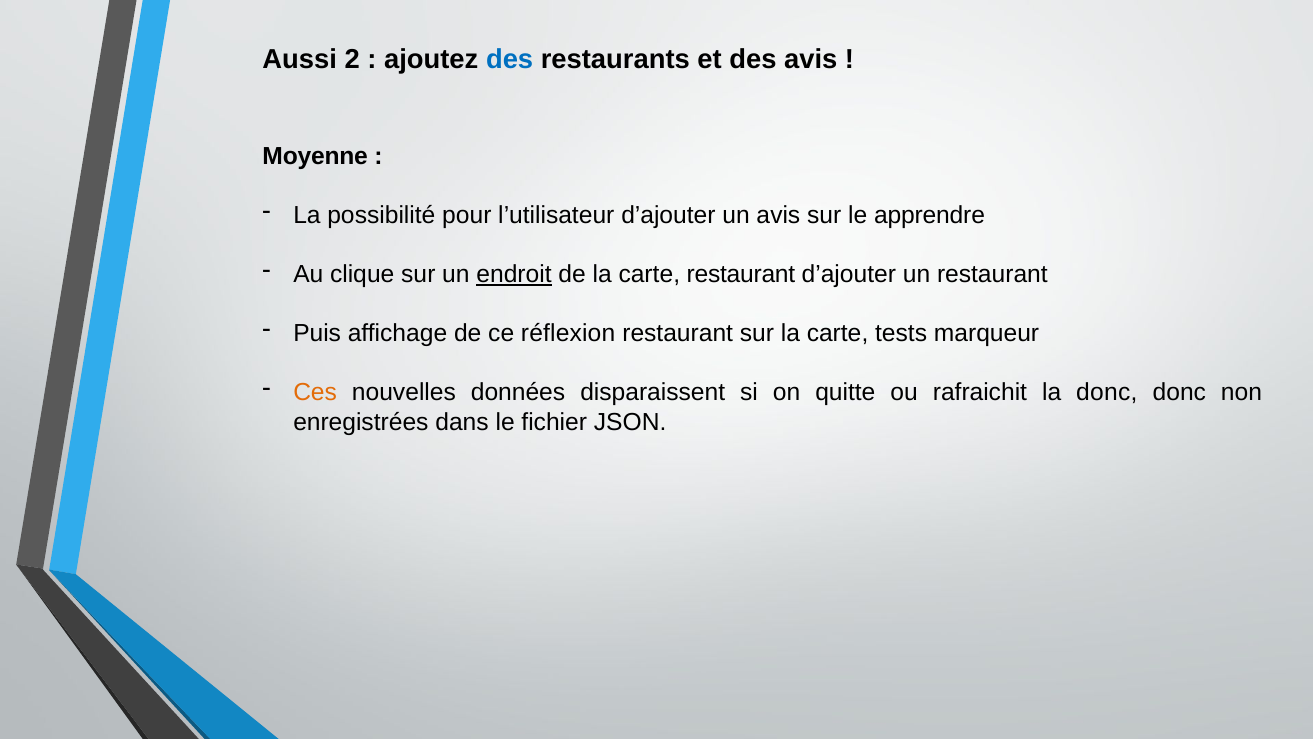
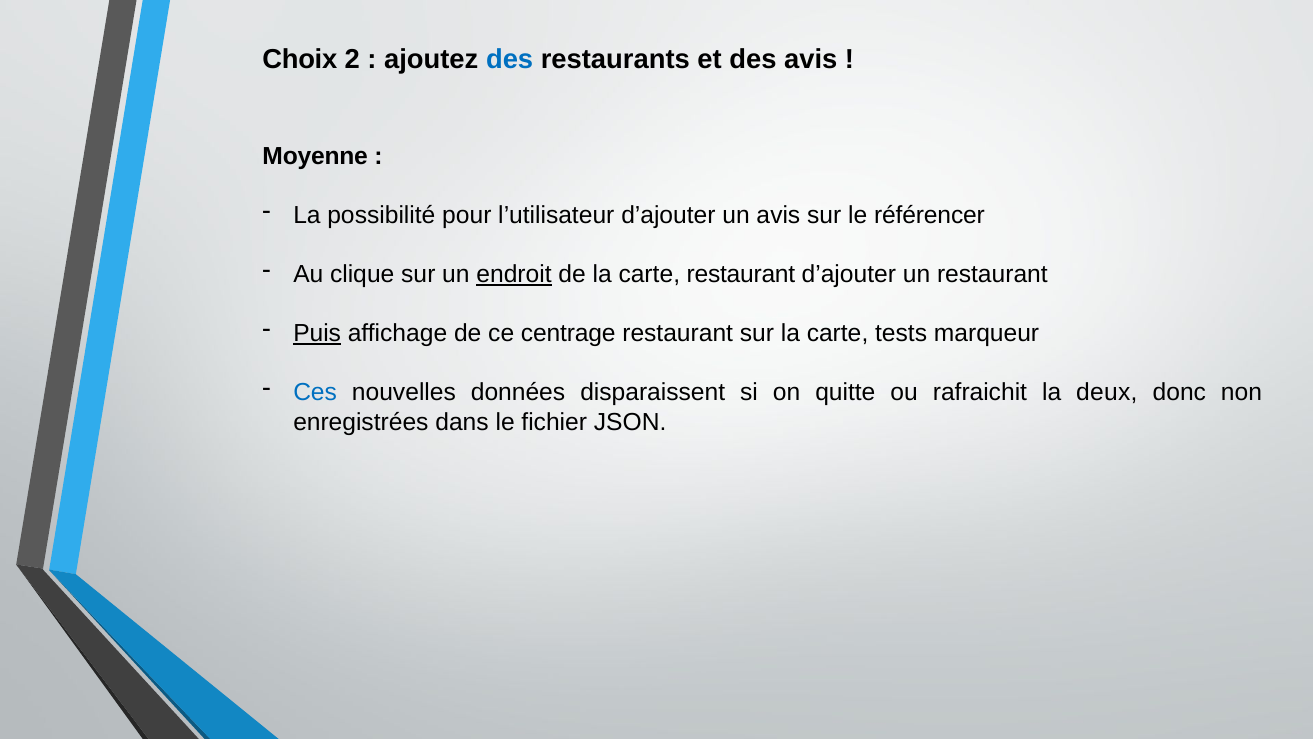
Aussi: Aussi -> Choix
apprendre: apprendre -> référencer
Puis underline: none -> present
réflexion: réflexion -> centrage
Ces colour: orange -> blue
la donc: donc -> deux
